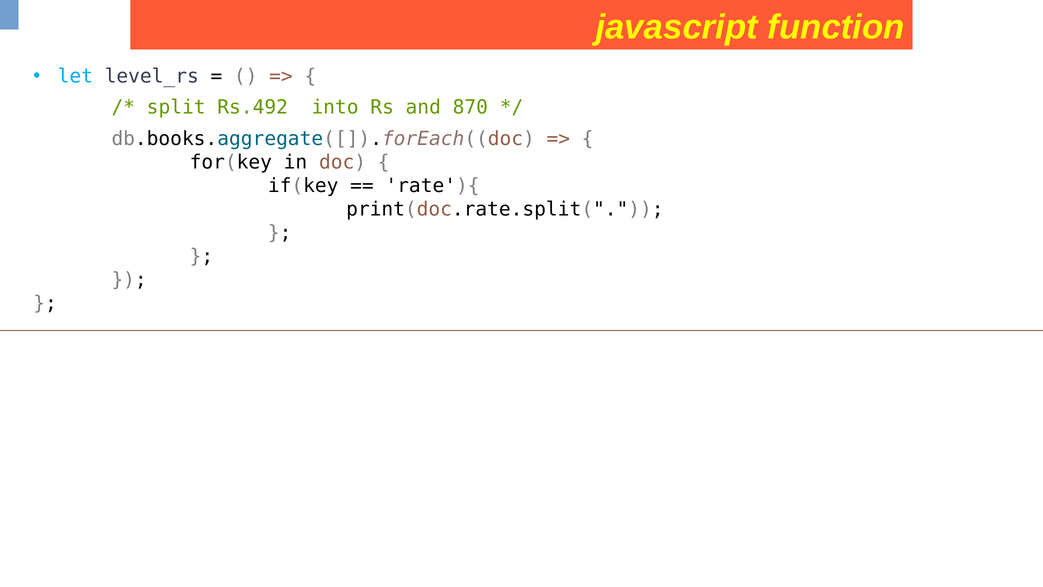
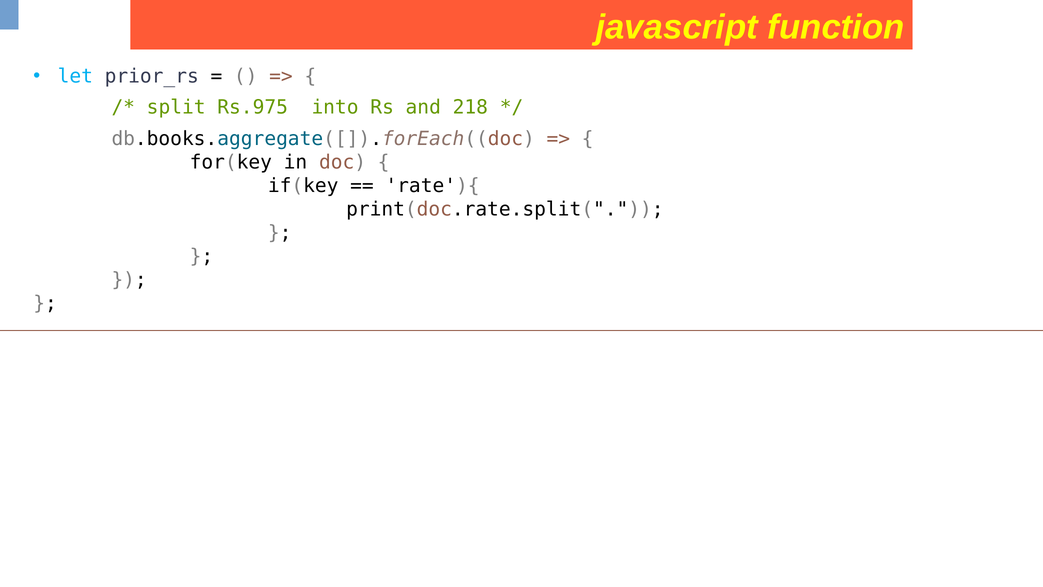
level_rs: level_rs -> prior_rs
Rs.492: Rs.492 -> Rs.975
870: 870 -> 218
